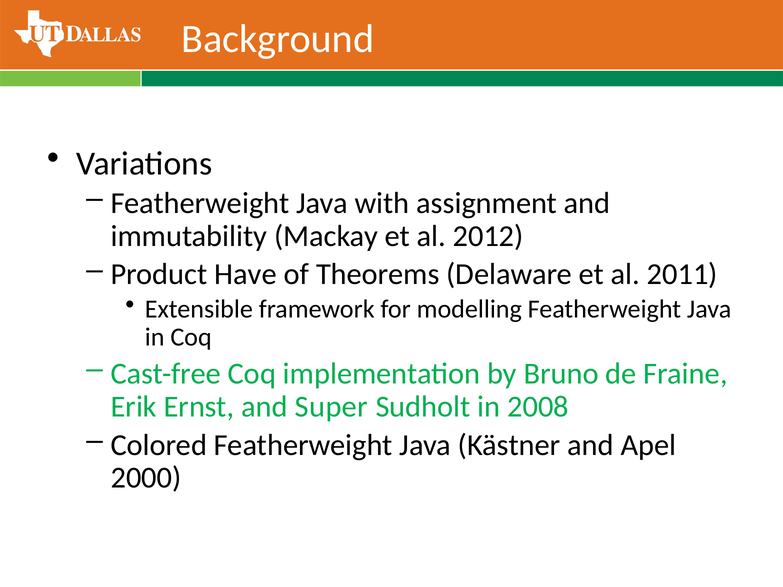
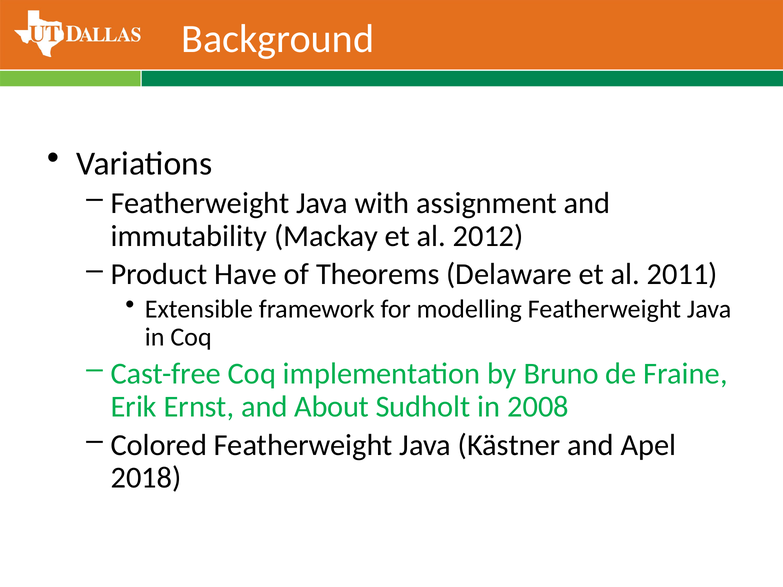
Super: Super -> About
2000: 2000 -> 2018
